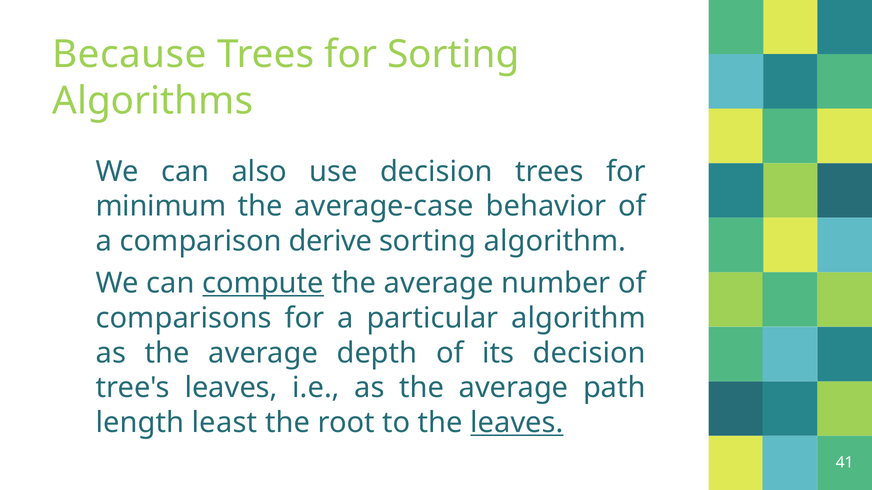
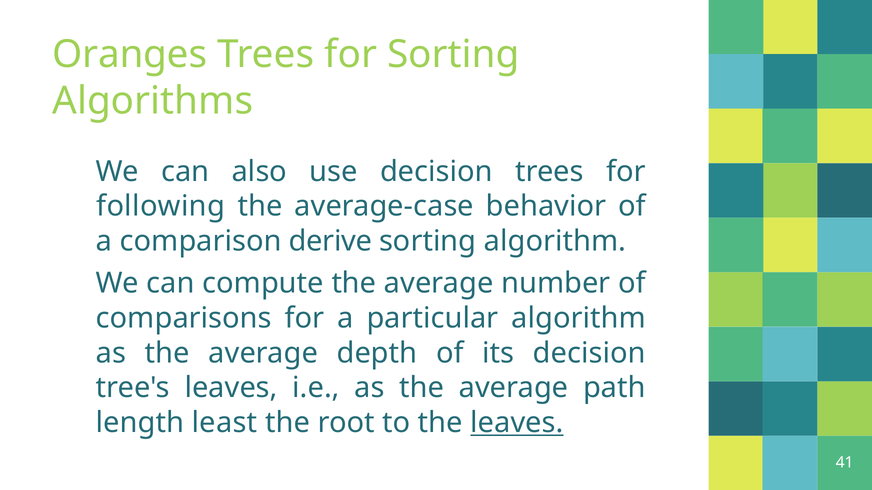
Because: Because -> Oranges
minimum: minimum -> following
compute underline: present -> none
